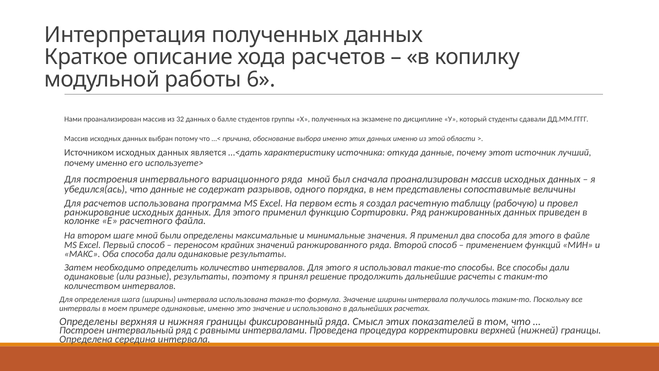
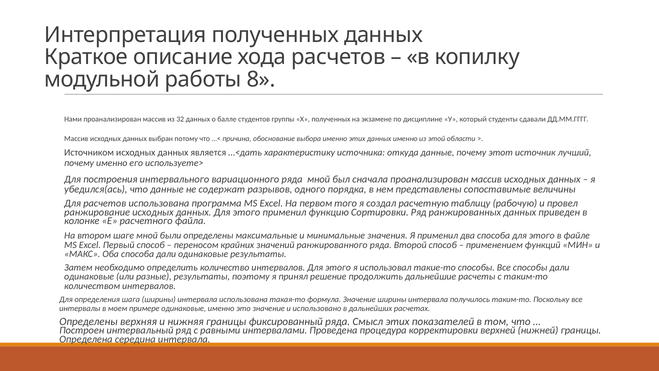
6: 6 -> 8
есть: есть -> того
